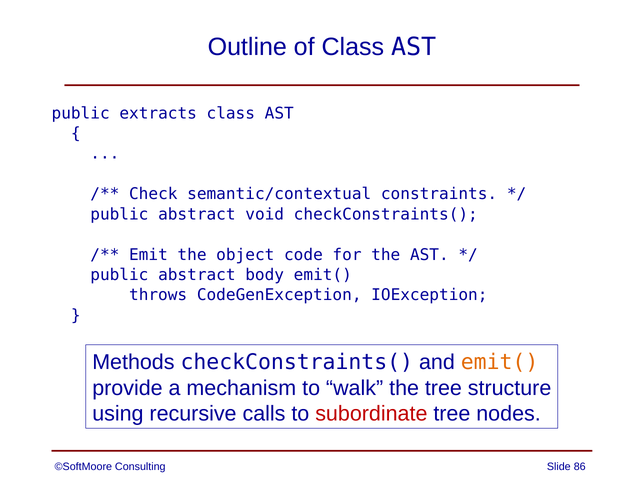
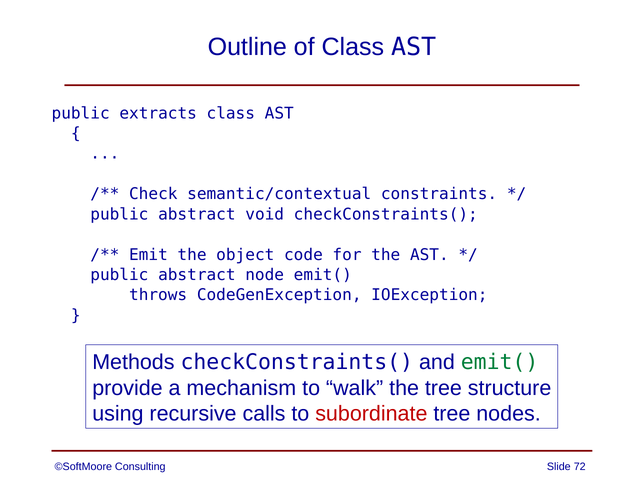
body: body -> node
emit( at (500, 362) colour: orange -> green
86: 86 -> 72
